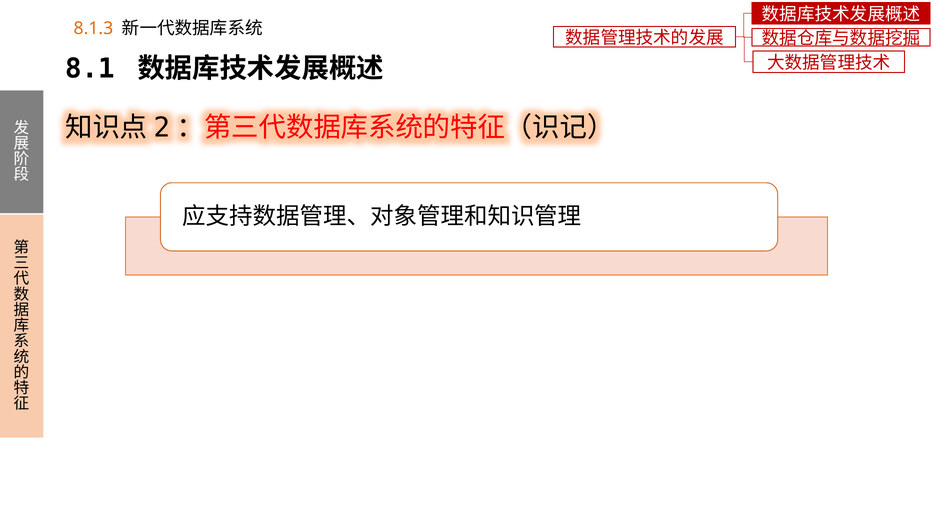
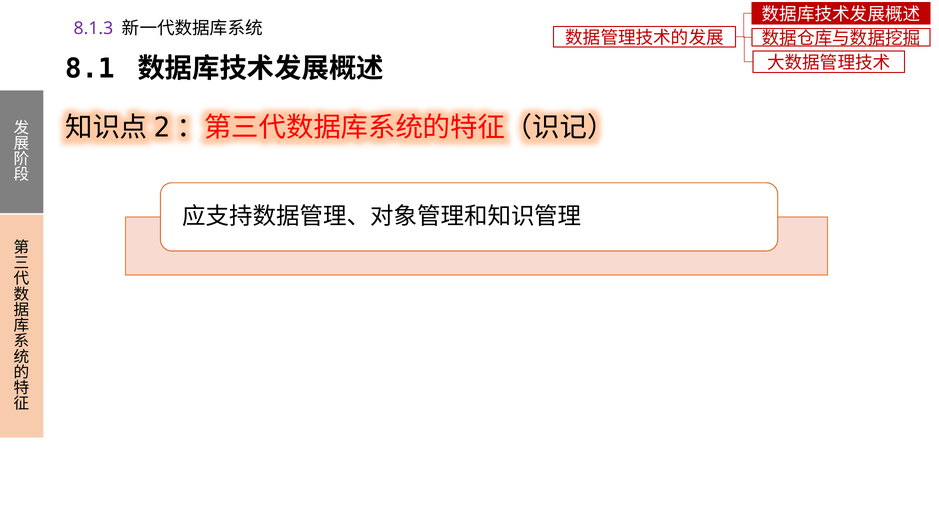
8.1.3 colour: orange -> purple
